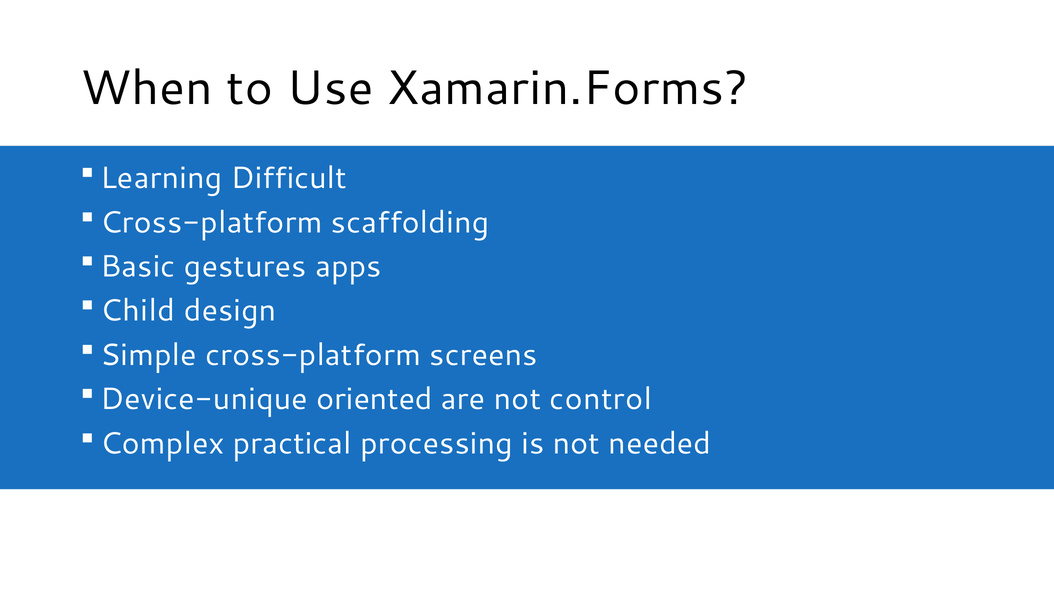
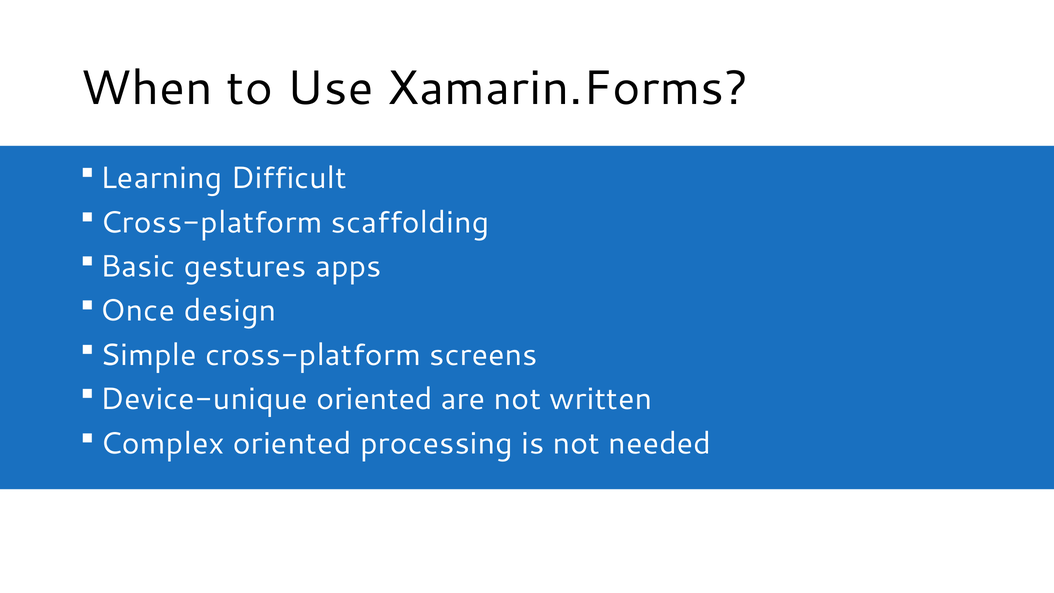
Child: Child -> Once
control: control -> written
Complex practical: practical -> oriented
